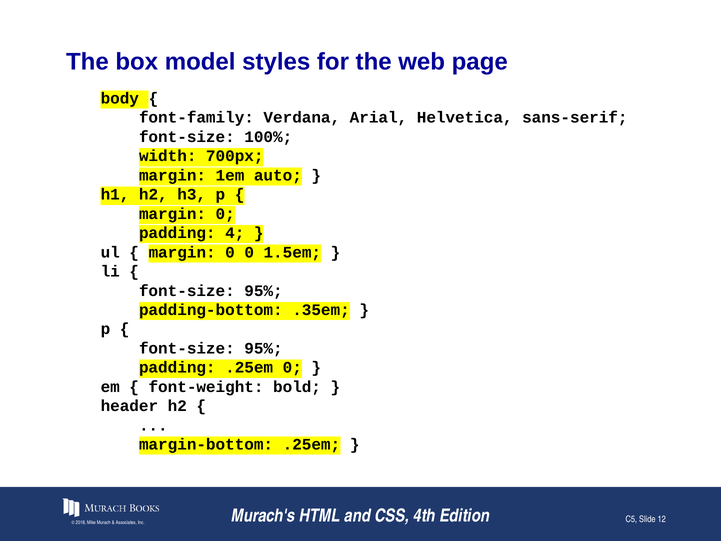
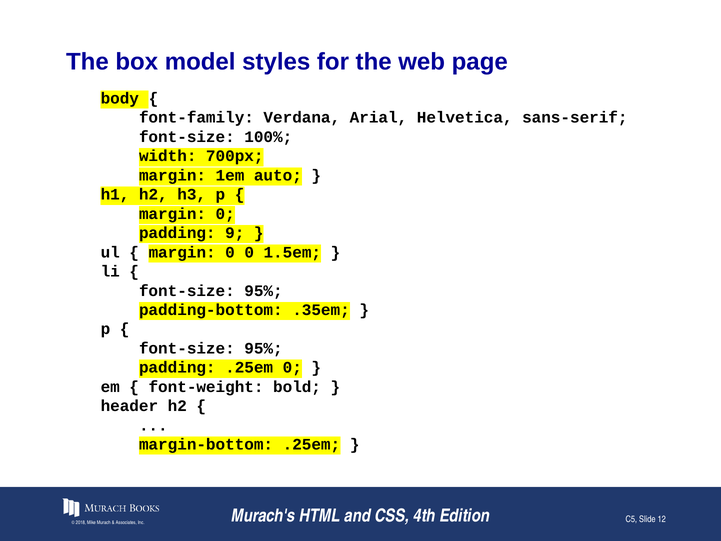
4: 4 -> 9
